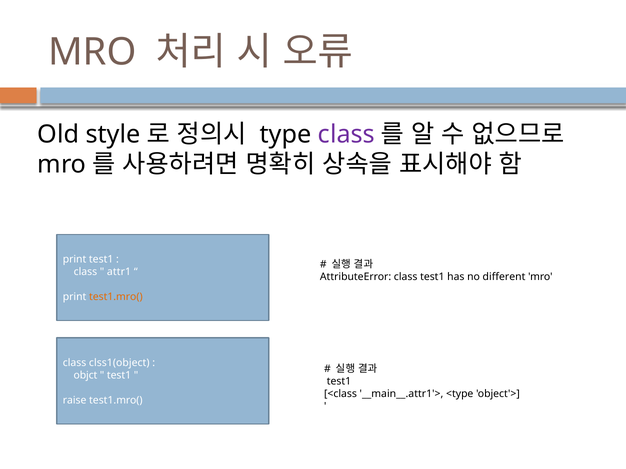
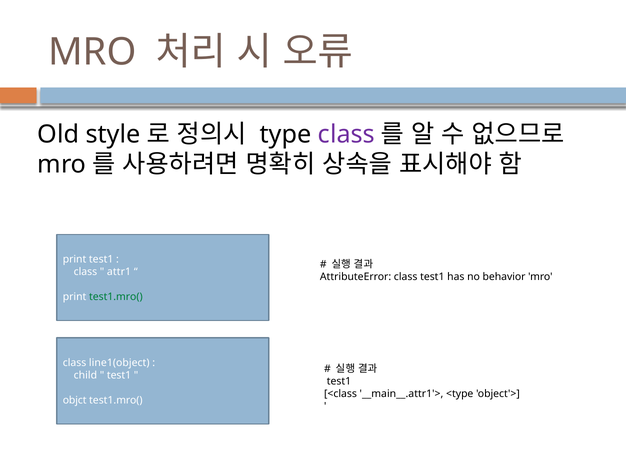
different: different -> behavior
test1.mro( at (116, 297) colour: orange -> green
clss1(object: clss1(object -> line1(object
objct: objct -> child
raise: raise -> objct
